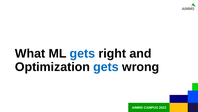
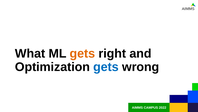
gets at (82, 53) colour: blue -> orange
